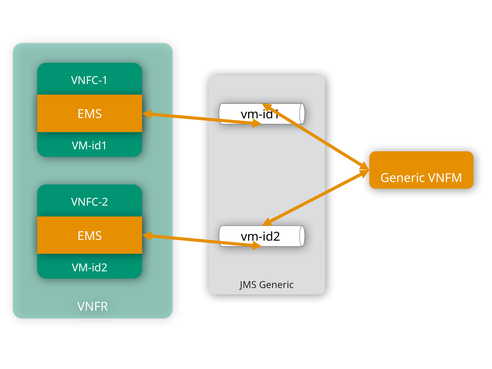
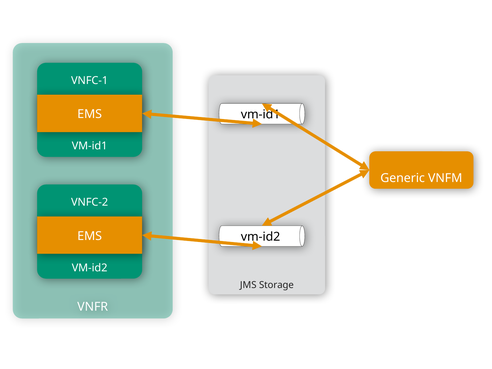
JMS Generic: Generic -> Storage
